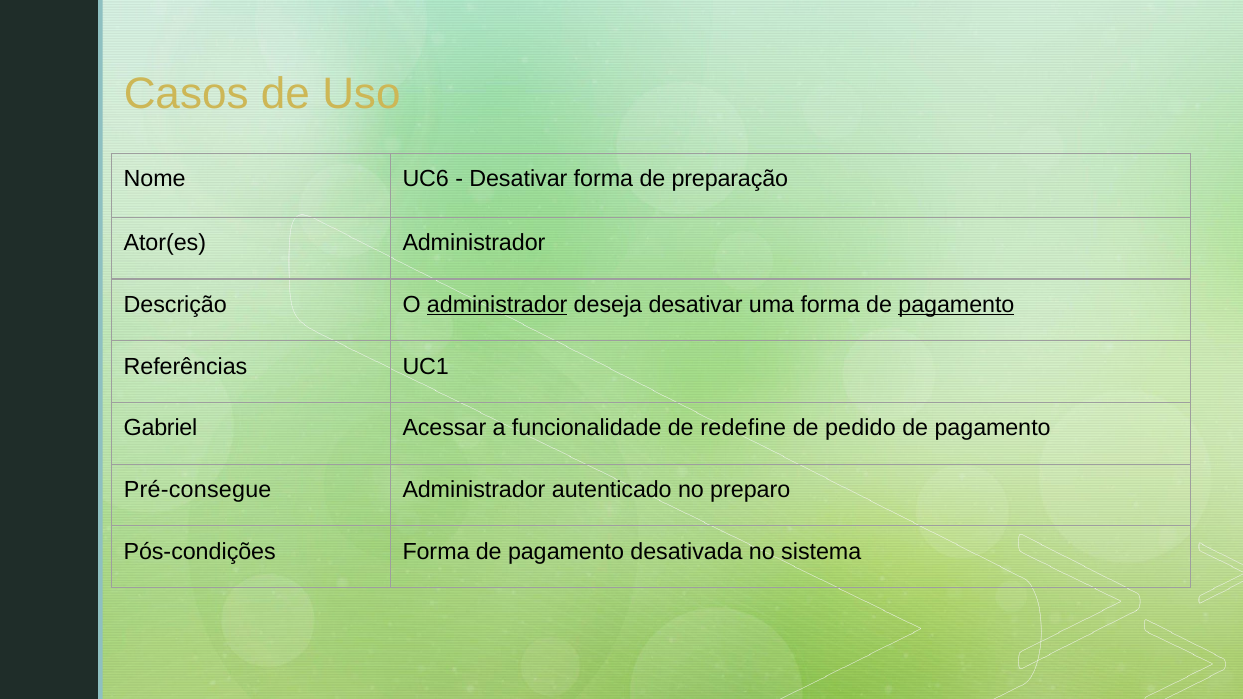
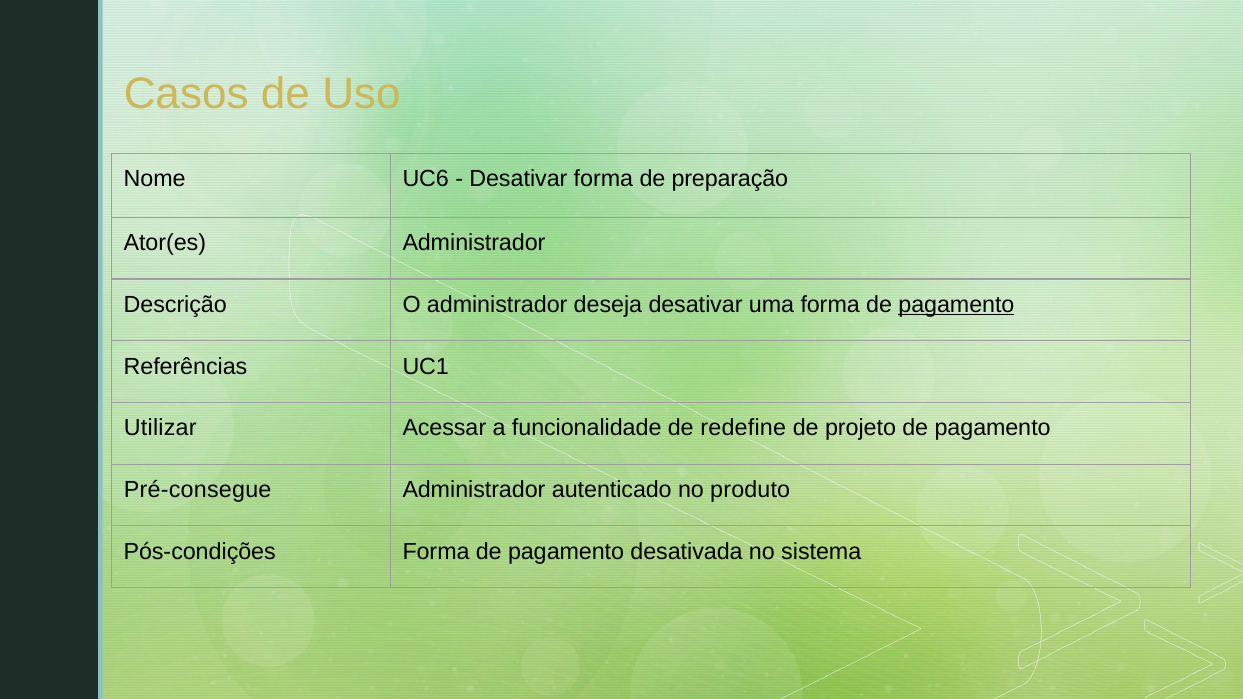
administrador at (497, 305) underline: present -> none
Gabriel: Gabriel -> Utilizar
pedido: pedido -> projeto
preparo: preparo -> produto
